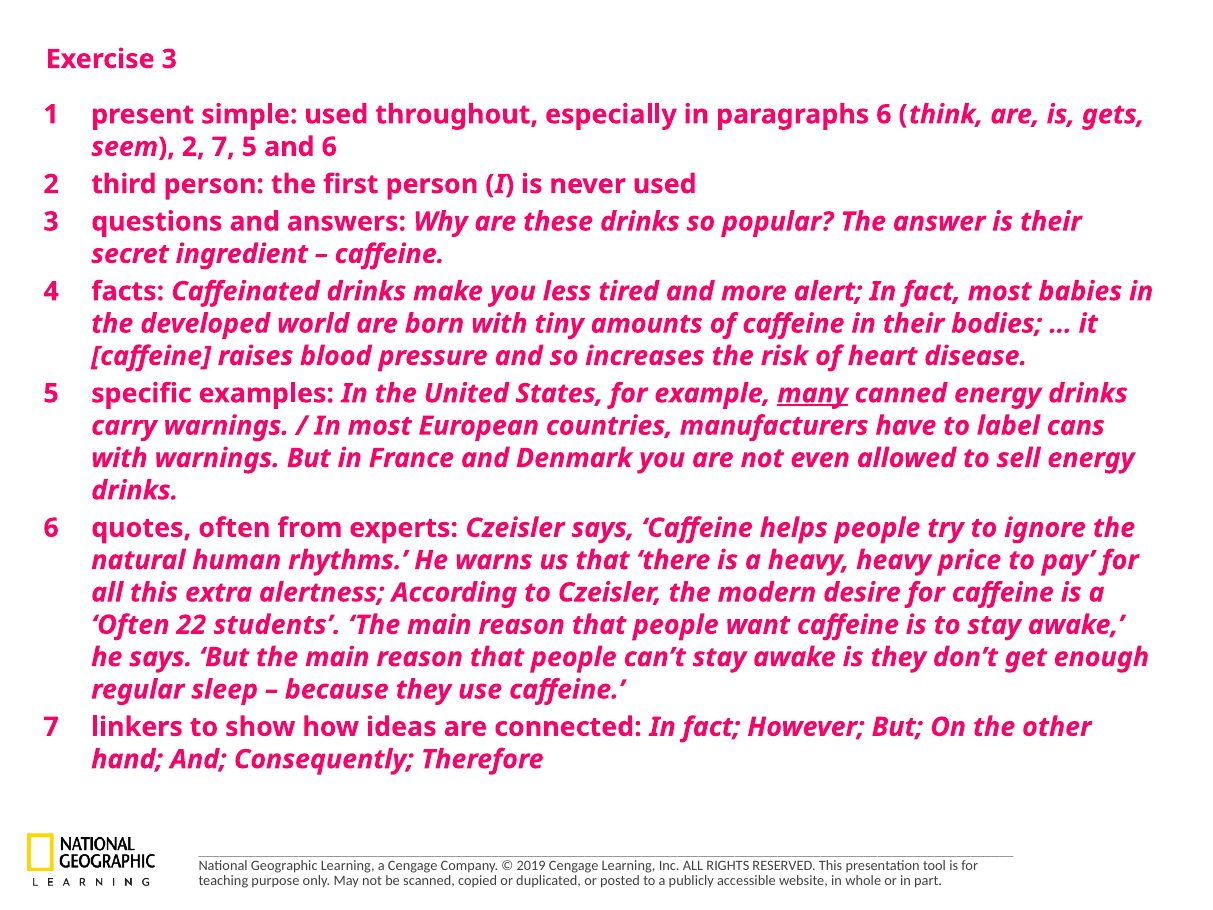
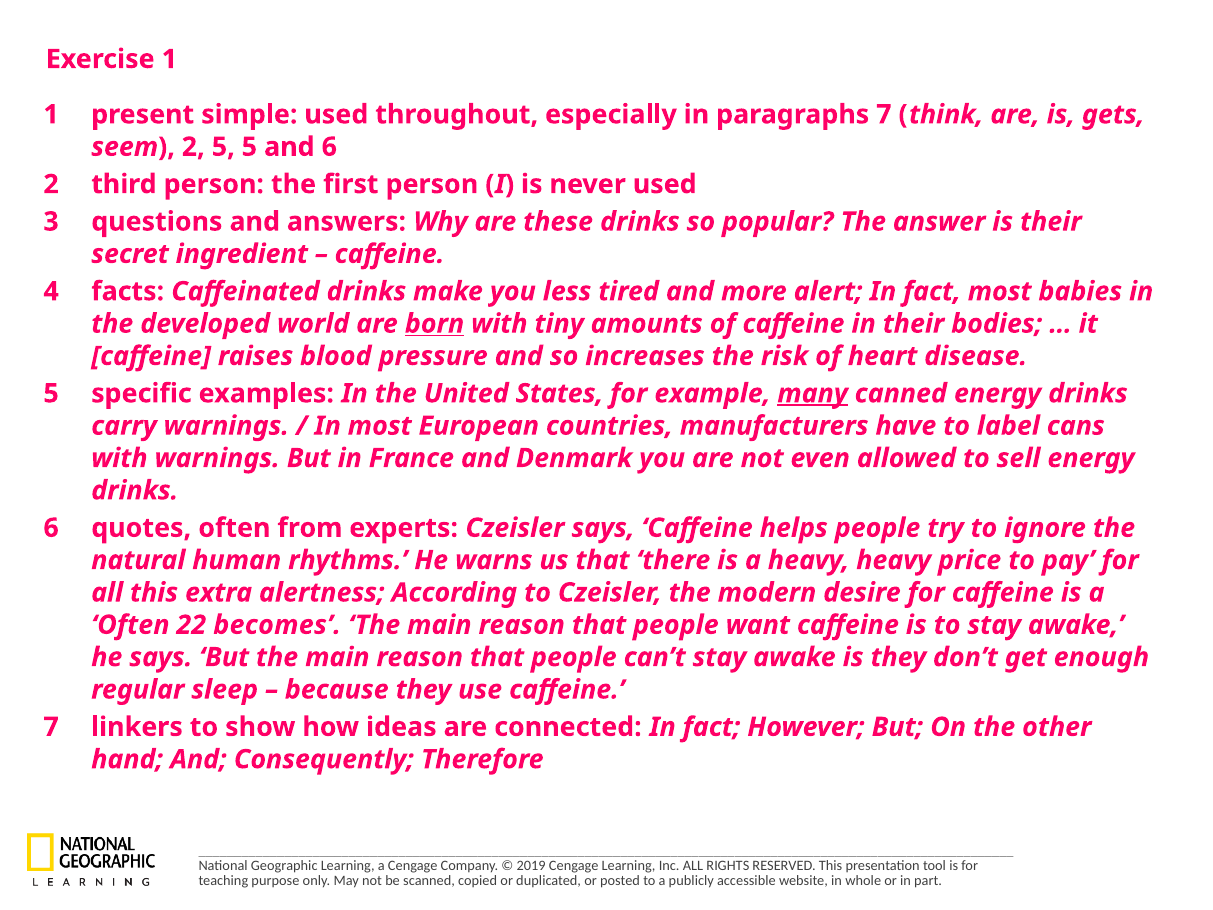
Exercise 3: 3 -> 1
paragraphs 6: 6 -> 7
2 7: 7 -> 5
born underline: none -> present
students: students -> becomes
